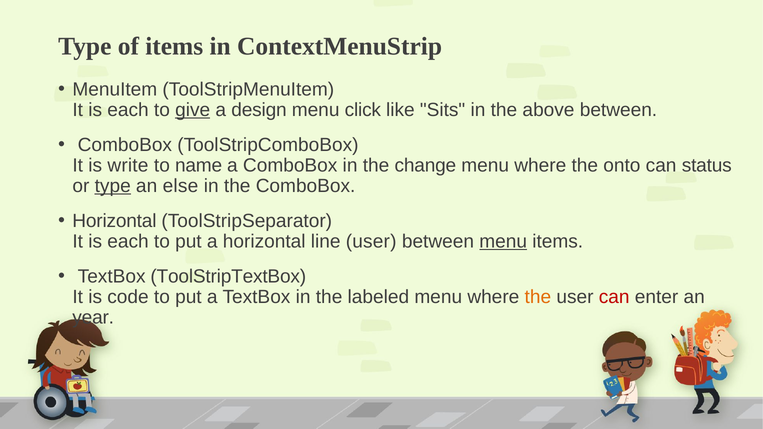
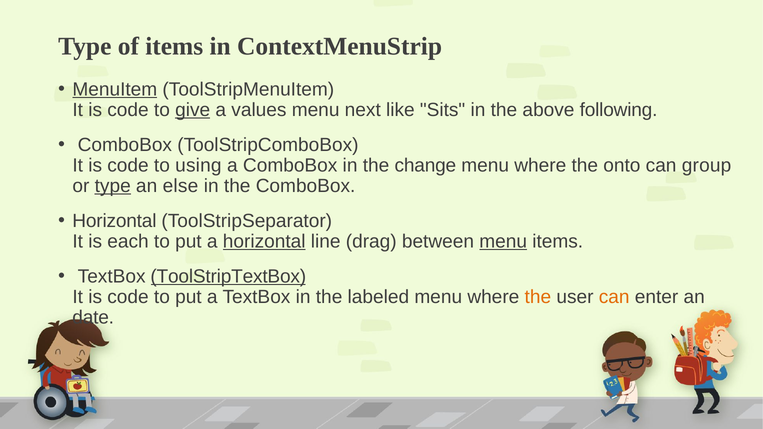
MenuItem underline: none -> present
each at (128, 110): each -> code
design: design -> values
click: click -> next
above between: between -> following
write at (128, 165): write -> code
name: name -> using
status: status -> group
horizontal at (264, 242) underline: none -> present
line user: user -> drag
ToolStripTextBox underline: none -> present
can at (614, 297) colour: red -> orange
year: year -> date
